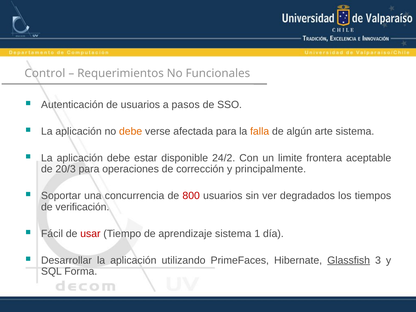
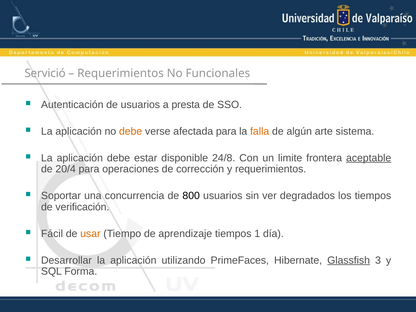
Control: Control -> Servició
pasos: pasos -> presta
24/2: 24/2 -> 24/8
aceptable underline: none -> present
20/3: 20/3 -> 20/4
y principalmente: principalmente -> requerimientos
800 colour: red -> black
usar colour: red -> orange
aprendizaje sistema: sistema -> tiempos
